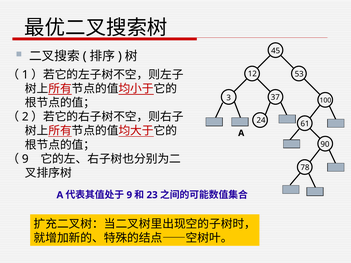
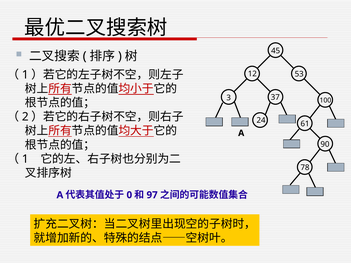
9 at (25, 159): 9 -> 1
9 at (129, 195): 9 -> 0
23: 23 -> 97
